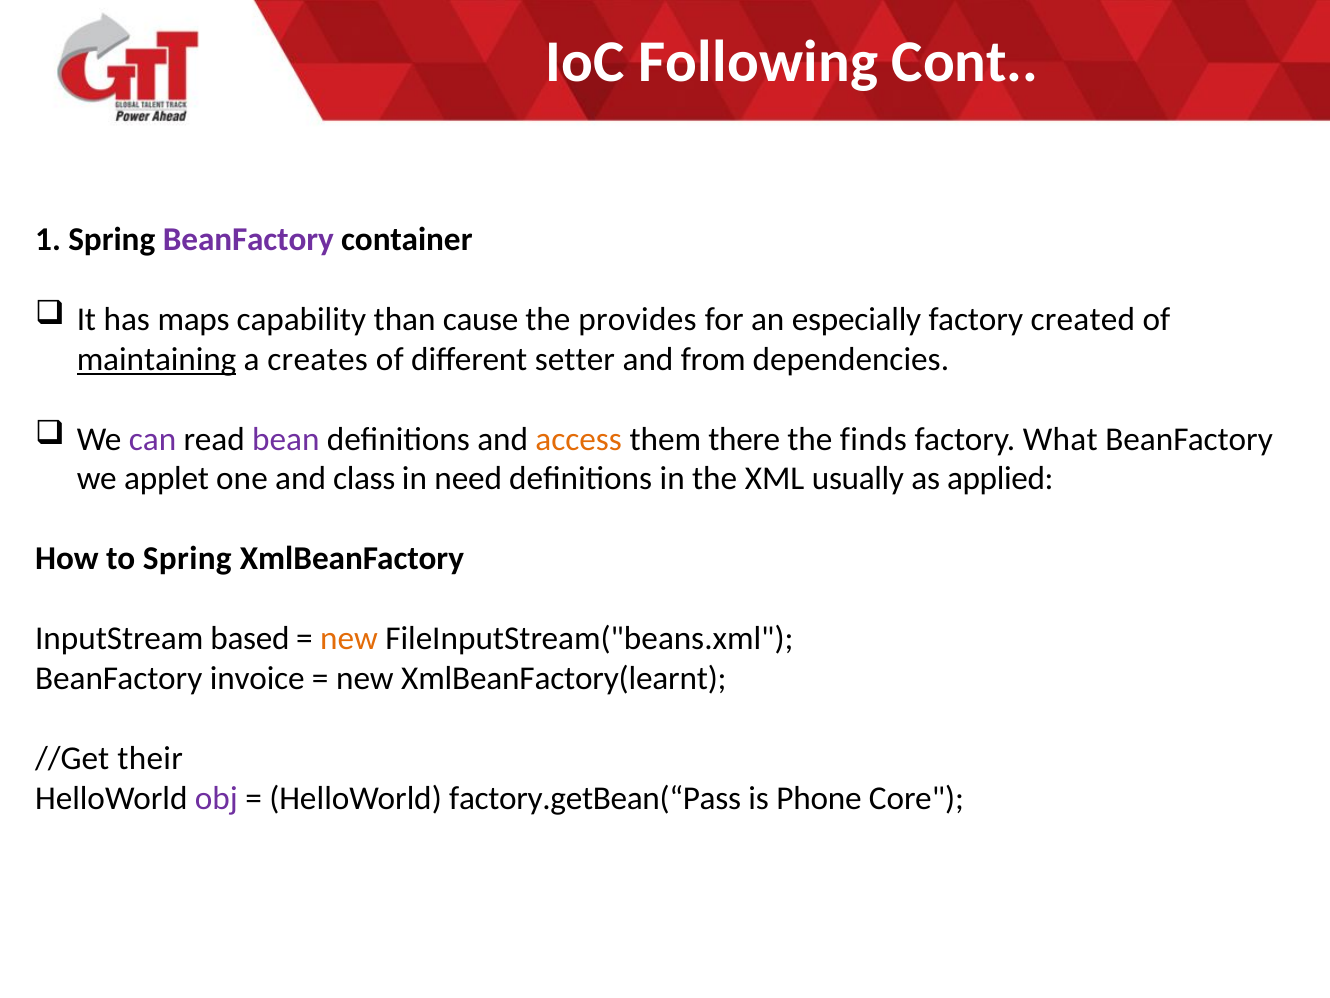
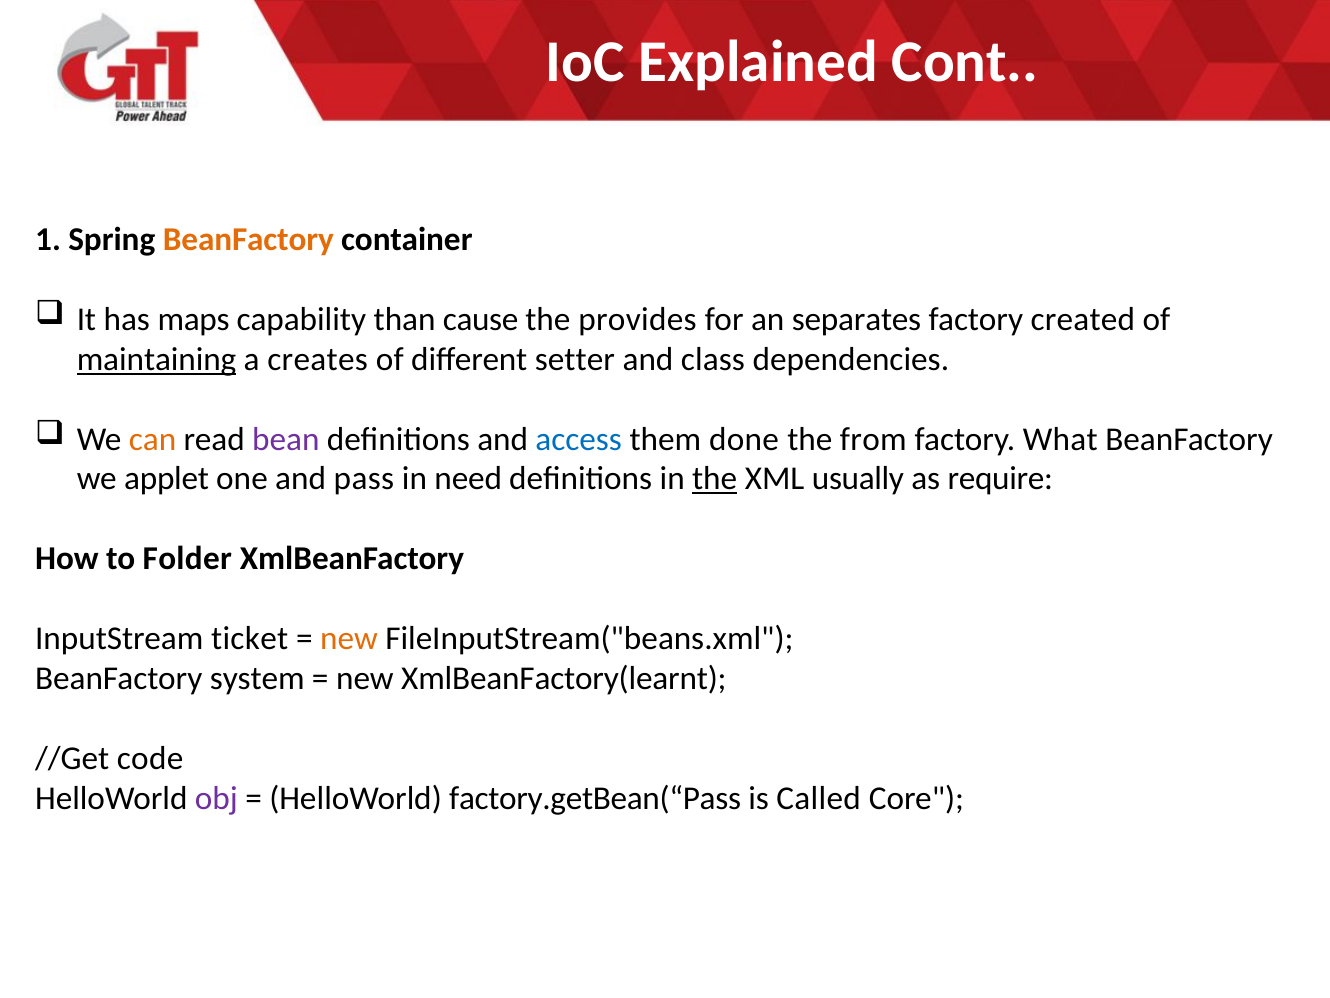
Following: Following -> Explained
BeanFactory at (248, 239) colour: purple -> orange
especially: especially -> separates
from: from -> class
can colour: purple -> orange
access colour: orange -> blue
there: there -> done
finds: finds -> from
class: class -> pass
the at (715, 479) underline: none -> present
applied: applied -> require
to Spring: Spring -> Folder
based: based -> ticket
invoice: invoice -> system
their: their -> code
Phone: Phone -> Called
